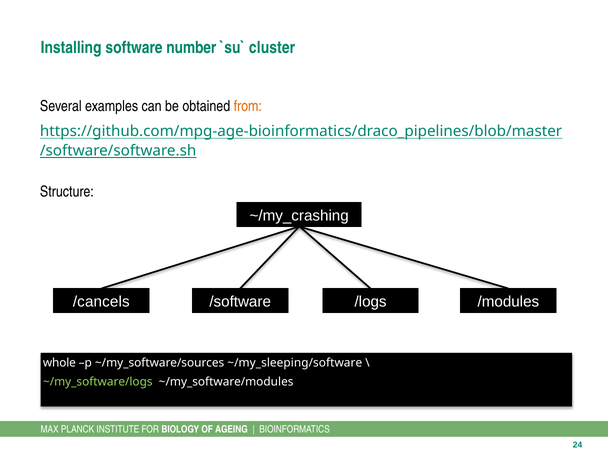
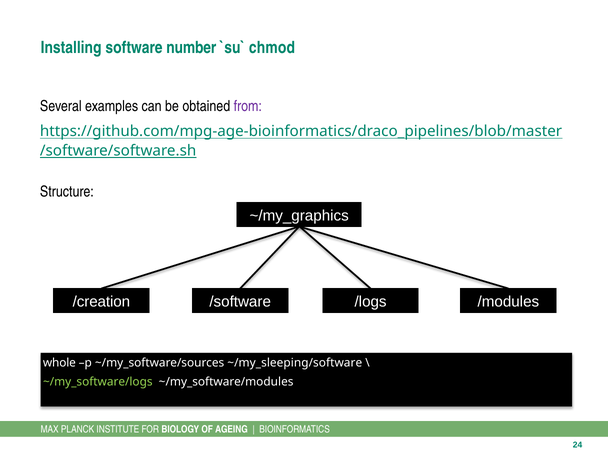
cluster: cluster -> chmod
from colour: orange -> purple
~/my_crashing: ~/my_crashing -> ~/my_graphics
/cancels: /cancels -> /creation
